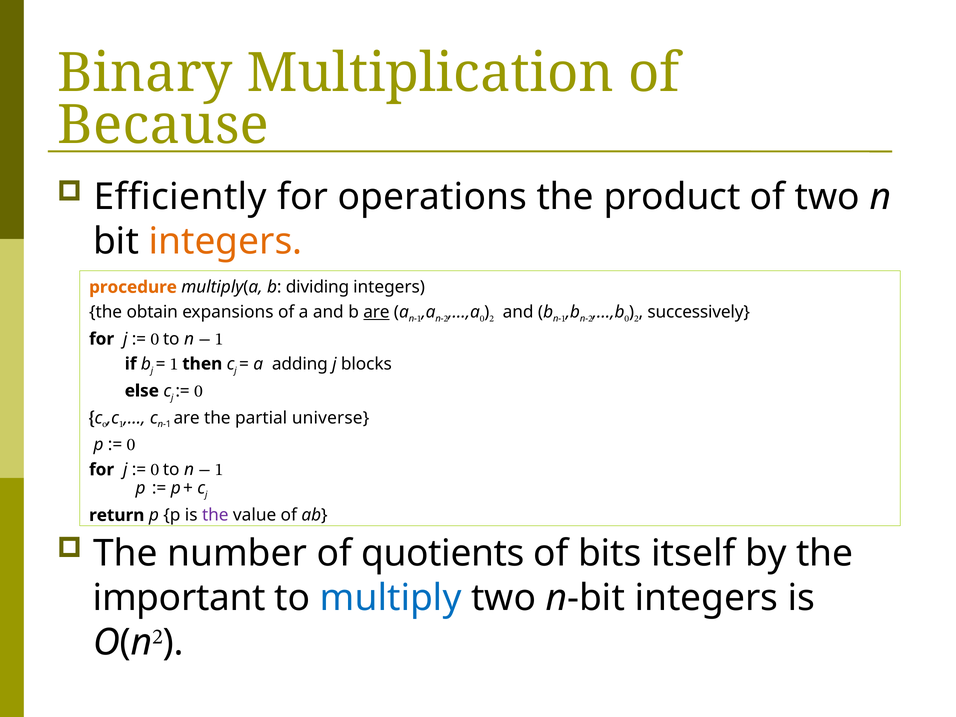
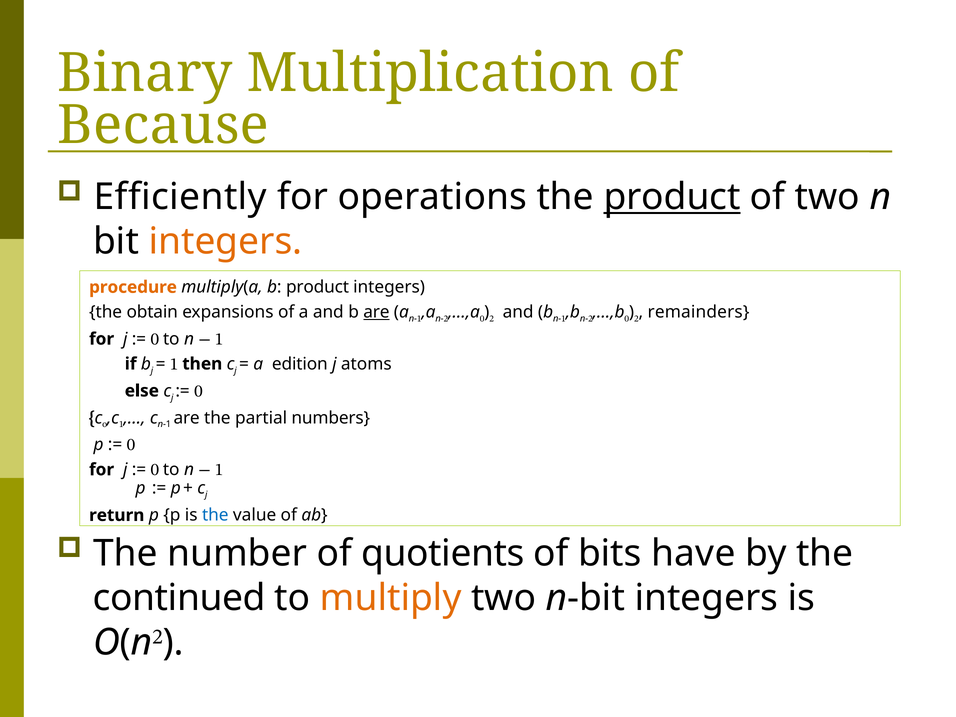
product at (672, 197) underline: none -> present
b dividing: dividing -> product
successively: successively -> remainders
adding: adding -> edition
blocks: blocks -> atoms
universe: universe -> numbers
the at (215, 515) colour: purple -> blue
itself: itself -> have
important: important -> continued
multiply colour: blue -> orange
